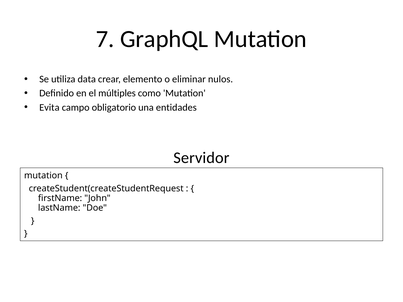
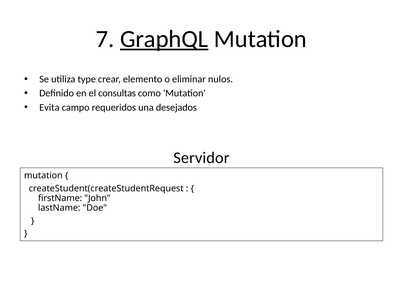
GraphQL underline: none -> present
data: data -> type
múltiples: múltiples -> consultas
obligatorio: obligatorio -> requeridos
entidades: entidades -> desejados
